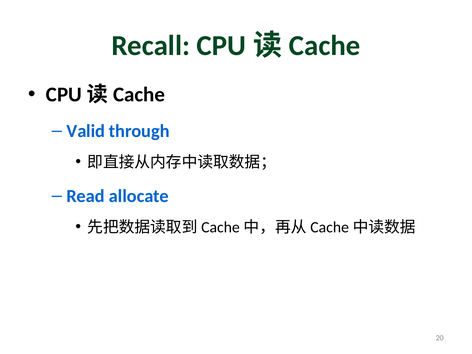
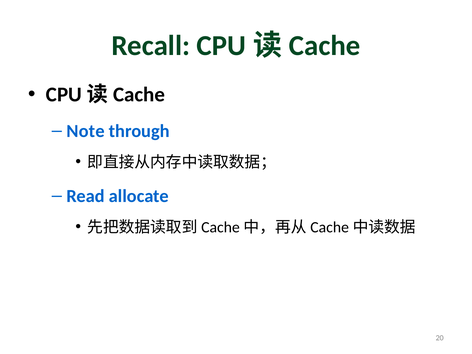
Valid: Valid -> Note
